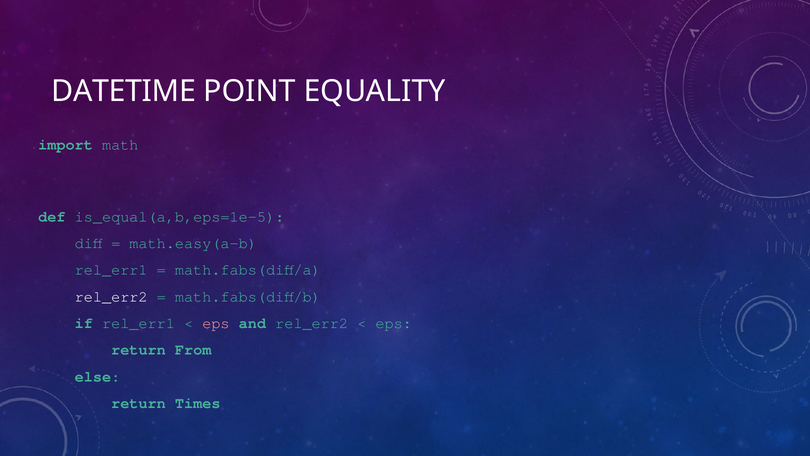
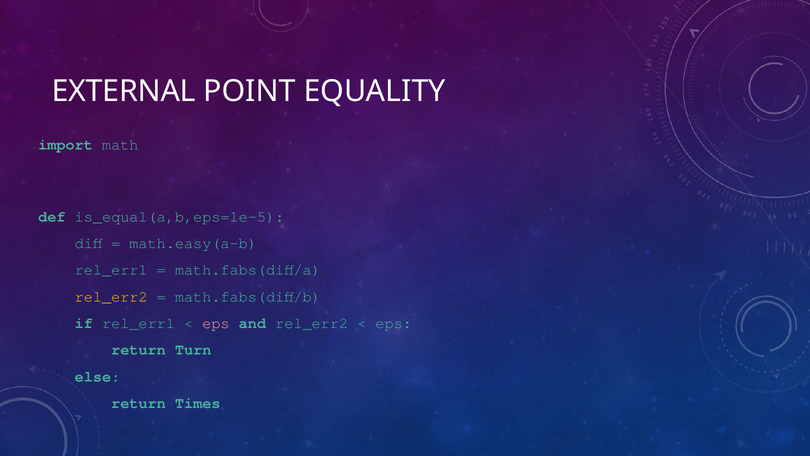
DATETIME: DATETIME -> EXTERNAL
rel_err2 at (111, 296) colour: white -> yellow
From: From -> Turn
